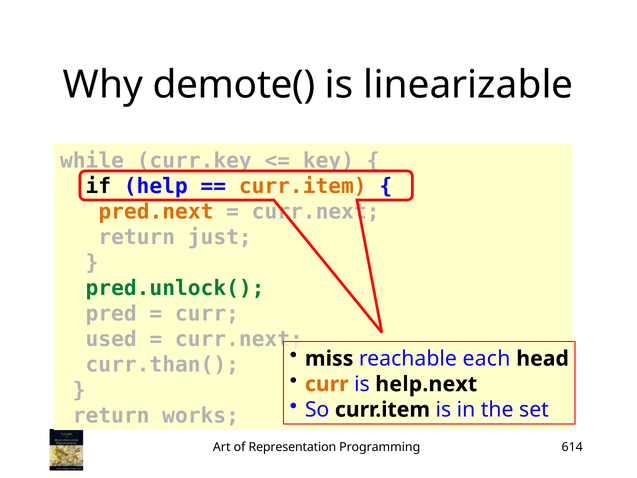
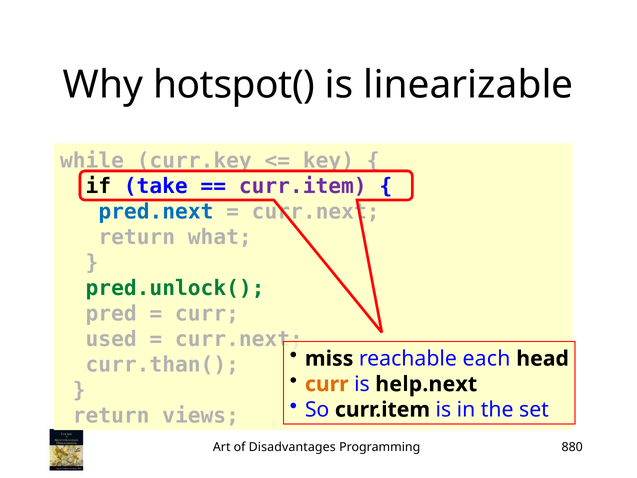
demote(: demote( -> hotspot(
help: help -> take
curr.item at (303, 186) colour: orange -> purple
pred.next colour: orange -> blue
just: just -> what
works: works -> views
Representation: Representation -> Disadvantages
614: 614 -> 880
